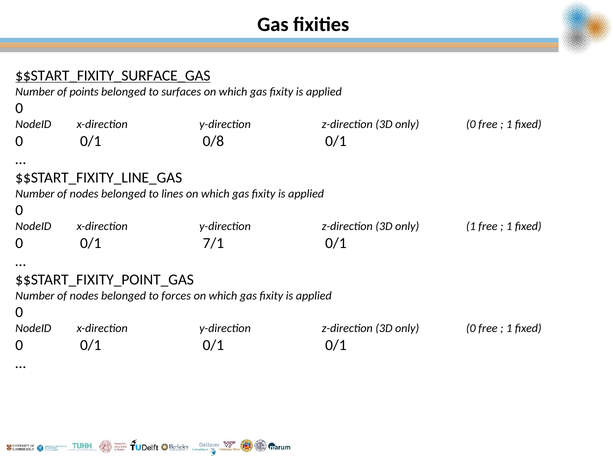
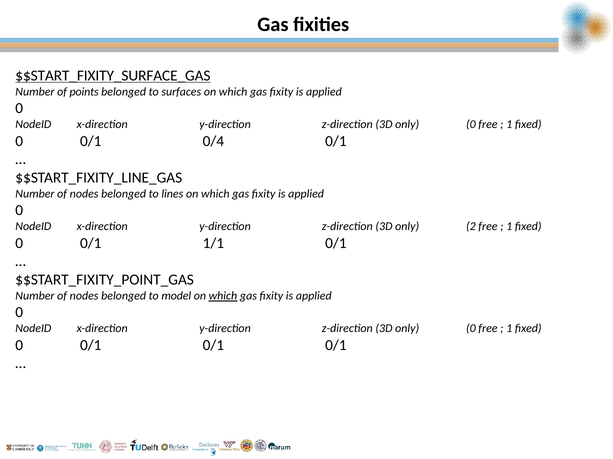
0/8: 0/8 -> 0/4
only 1: 1 -> 2
7/1: 7/1 -> 1/1
forces: forces -> model
which at (223, 296) underline: none -> present
